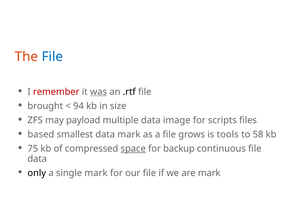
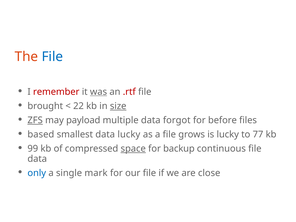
.rtf colour: black -> red
94: 94 -> 22
size underline: none -> present
ZFS underline: none -> present
image: image -> forgot
scripts: scripts -> before
data mark: mark -> lucky
is tools: tools -> lucky
58: 58 -> 77
75: 75 -> 99
only colour: black -> blue
are mark: mark -> close
